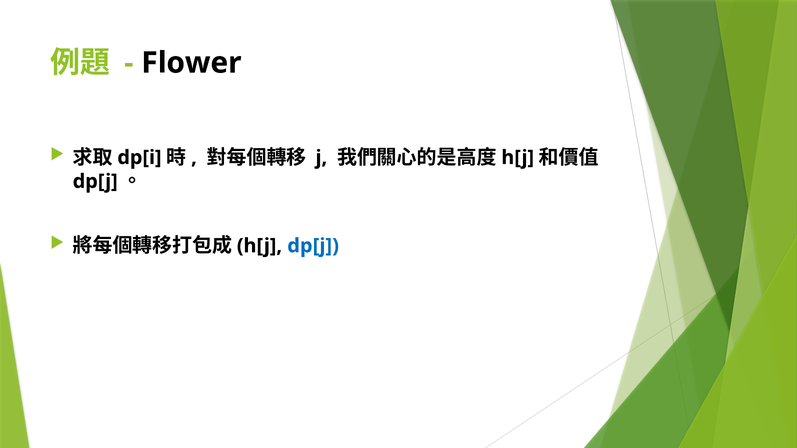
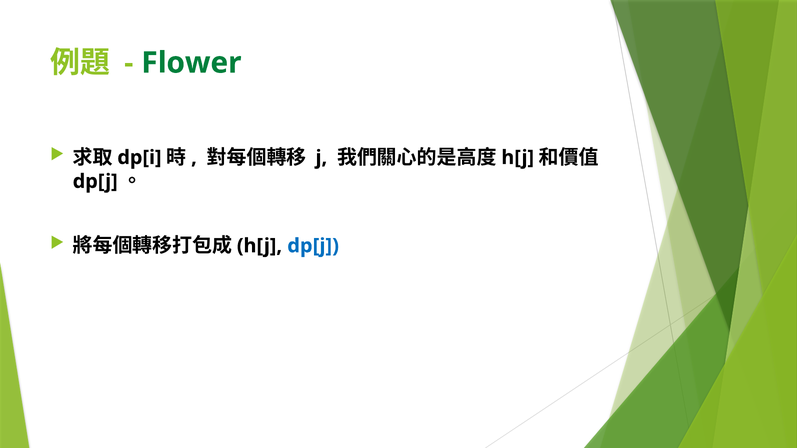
Flower colour: black -> green
